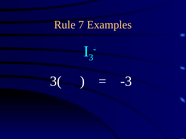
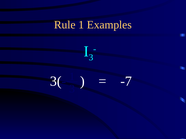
Rule 7: 7 -> 1
-3: -3 -> -7
